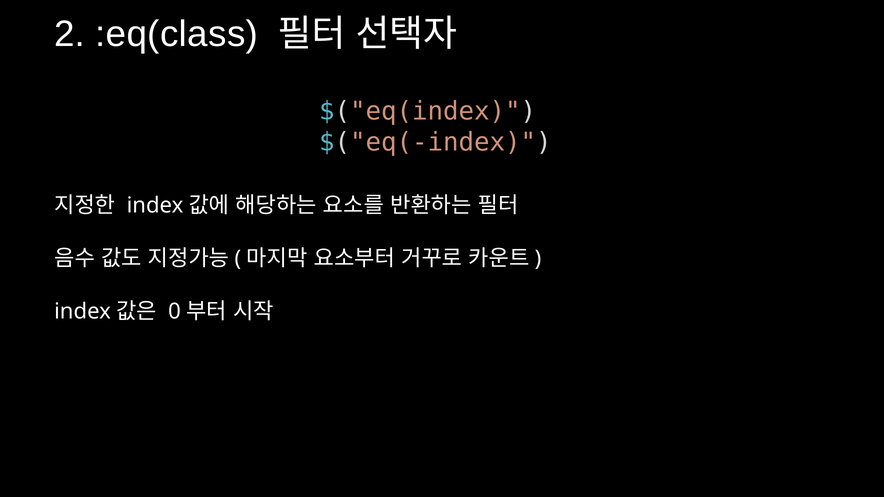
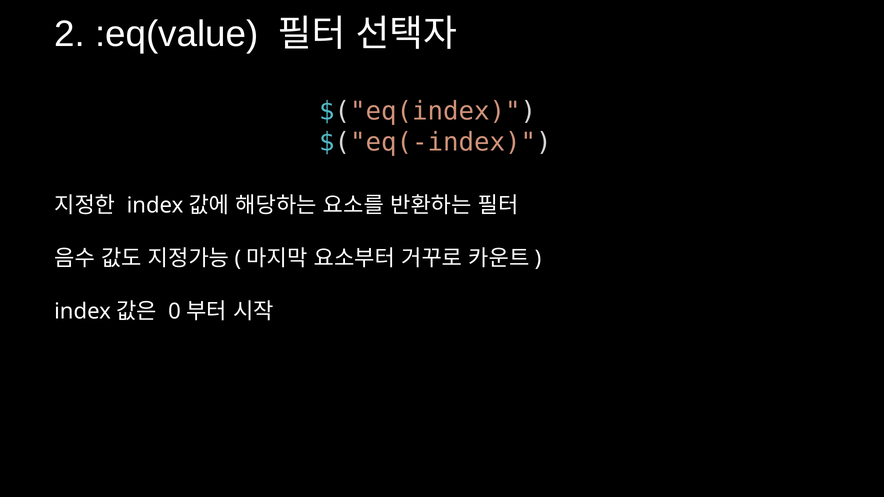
:eq(class: :eq(class -> :eq(value
